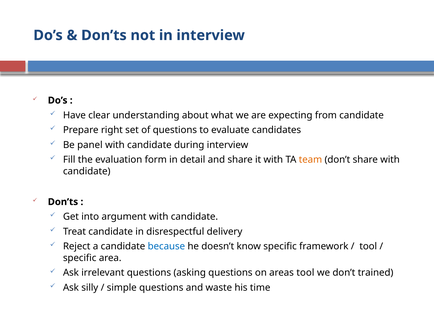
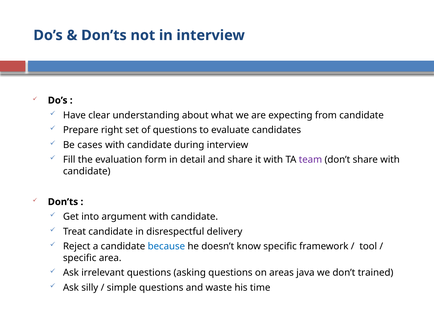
panel: panel -> cases
team colour: orange -> purple
areas tool: tool -> java
